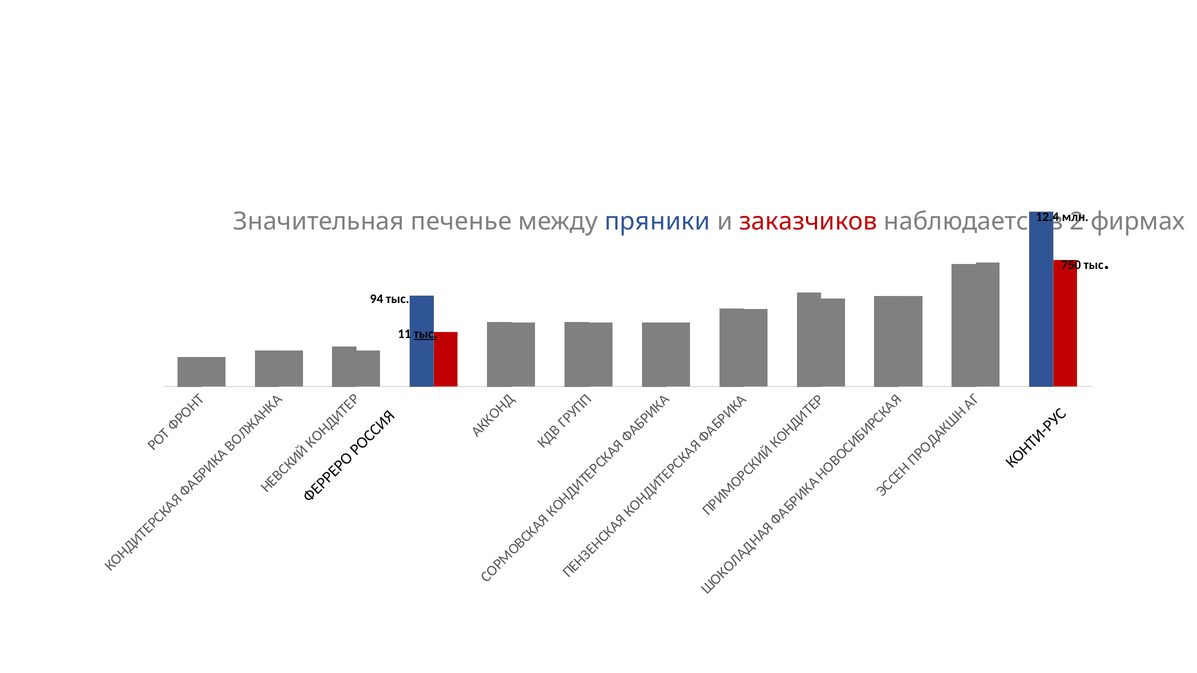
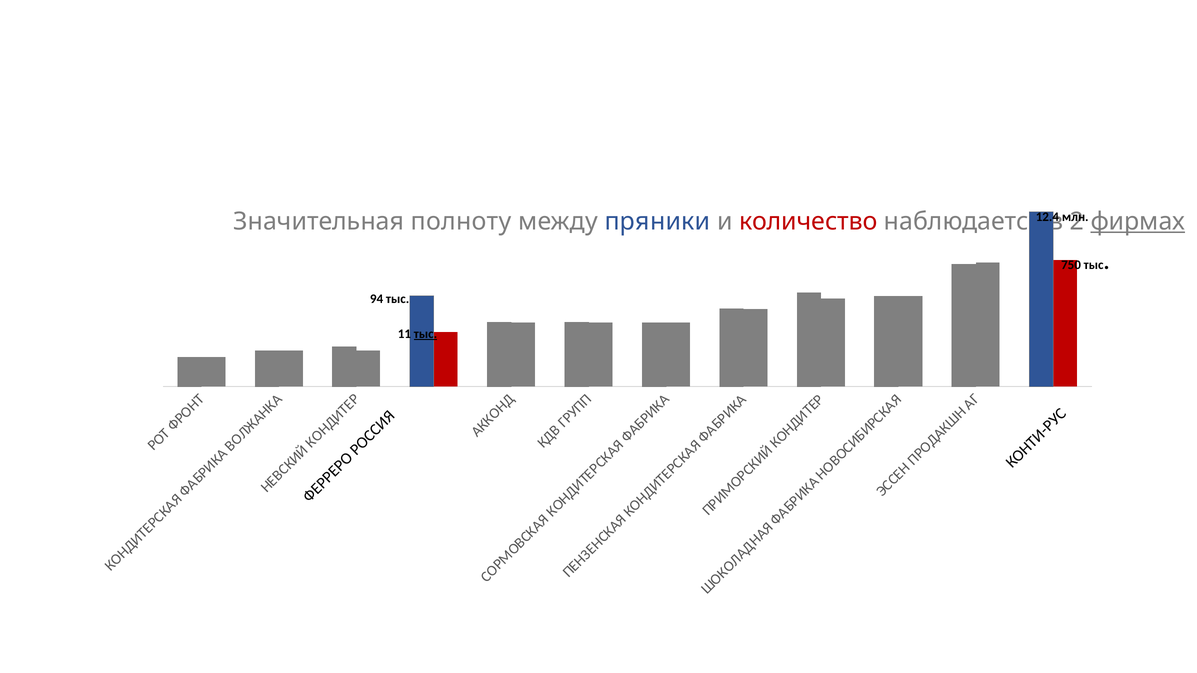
печенье: печенье -> полноту
заказчиков: заказчиков -> количество
фирмах underline: none -> present
